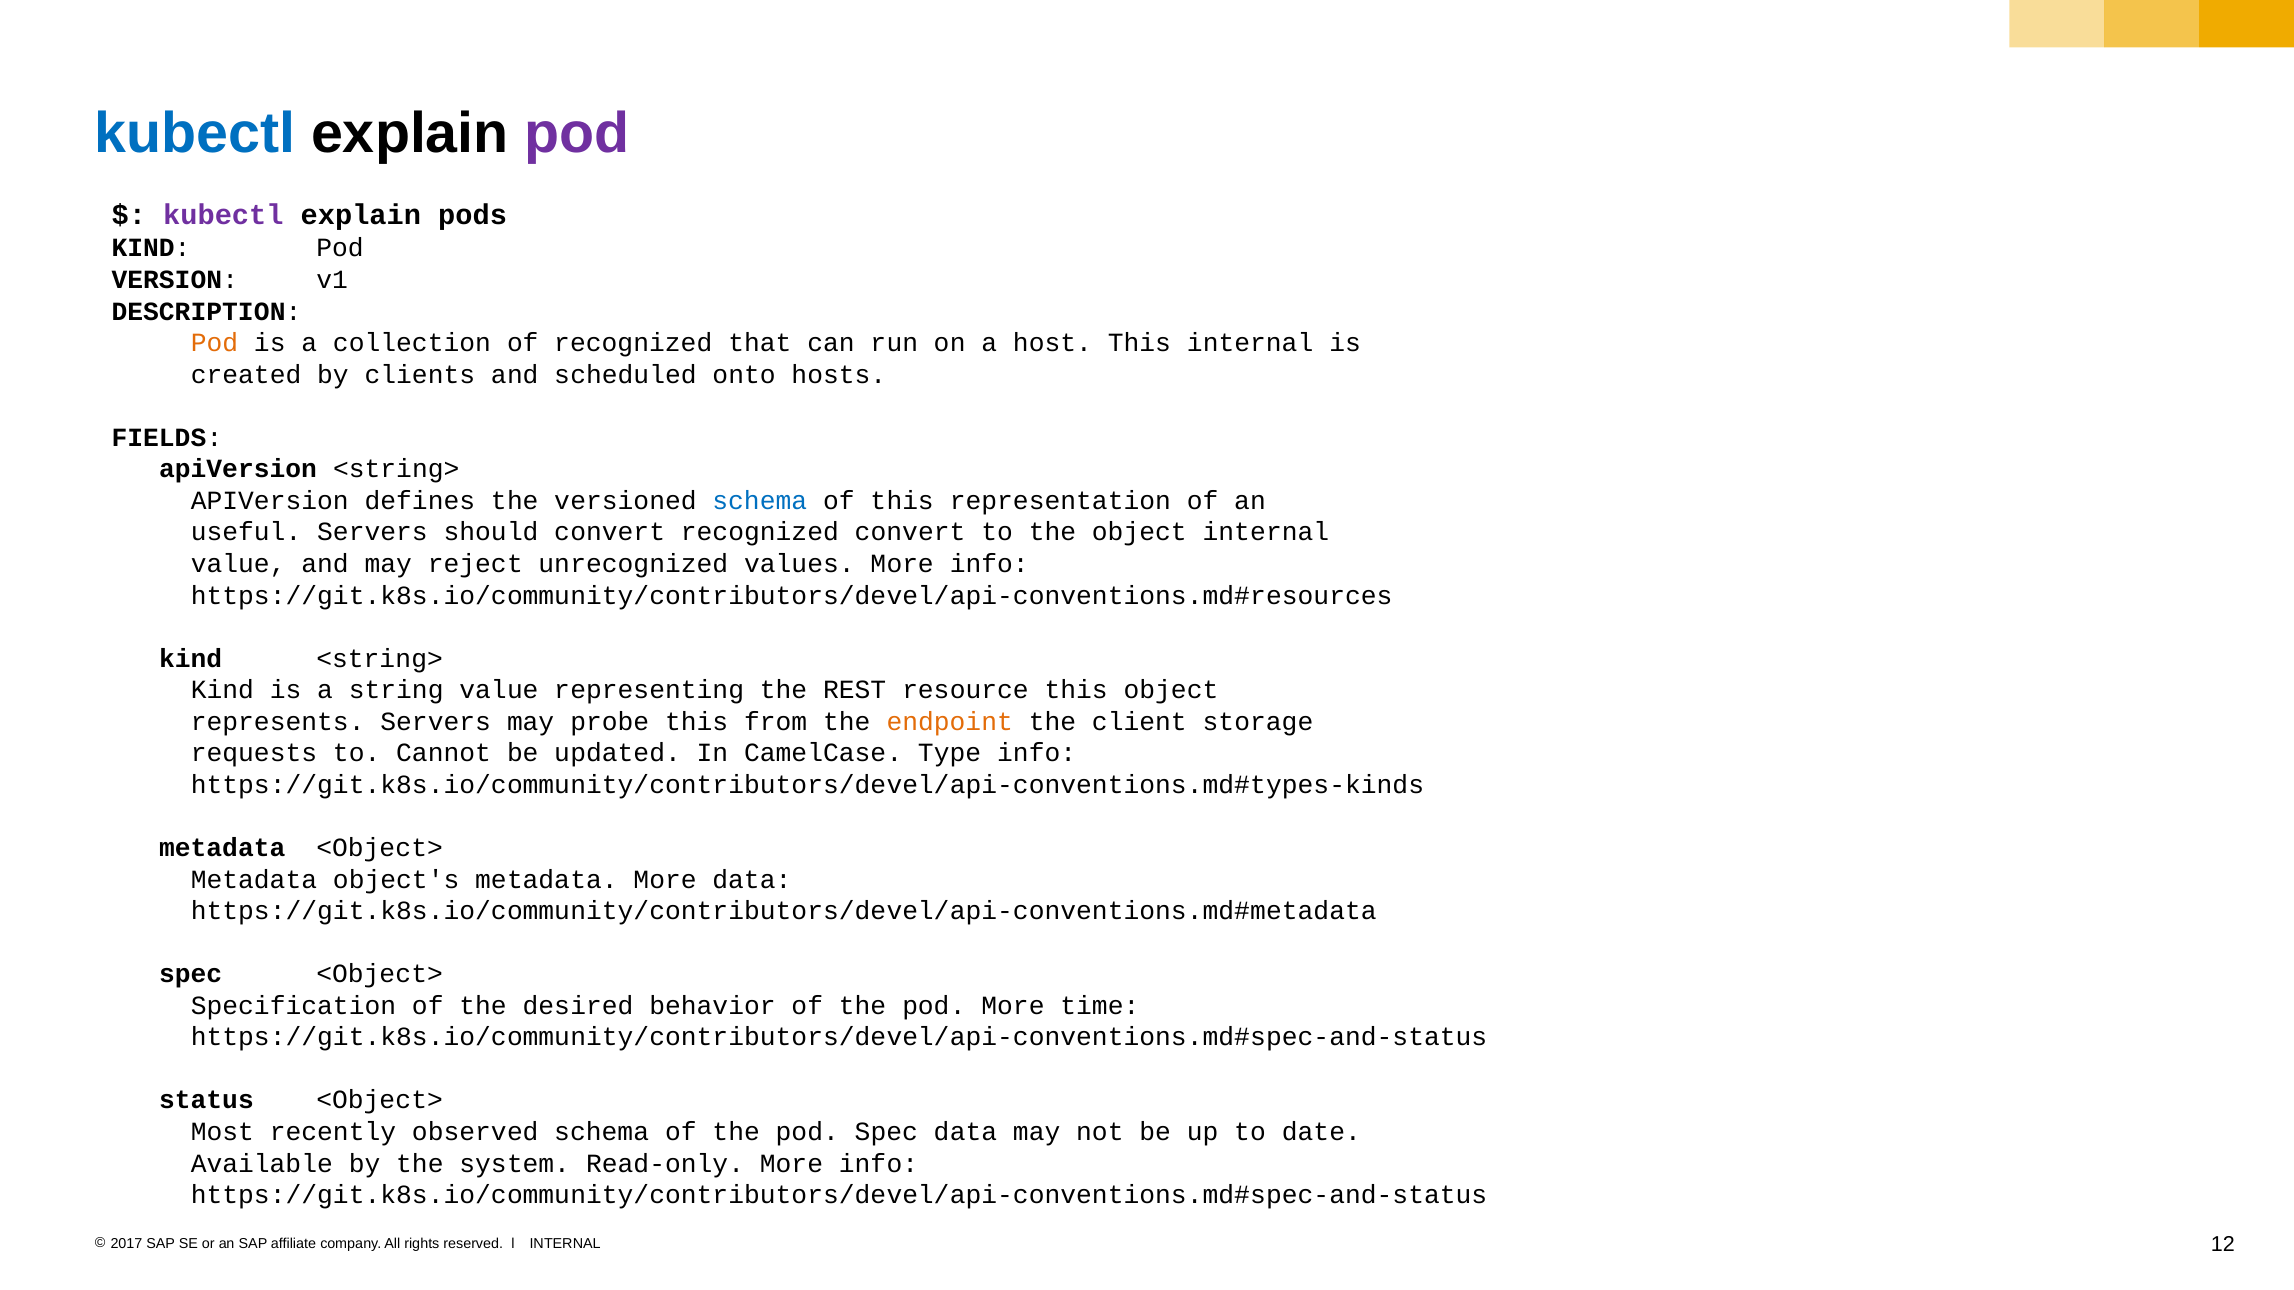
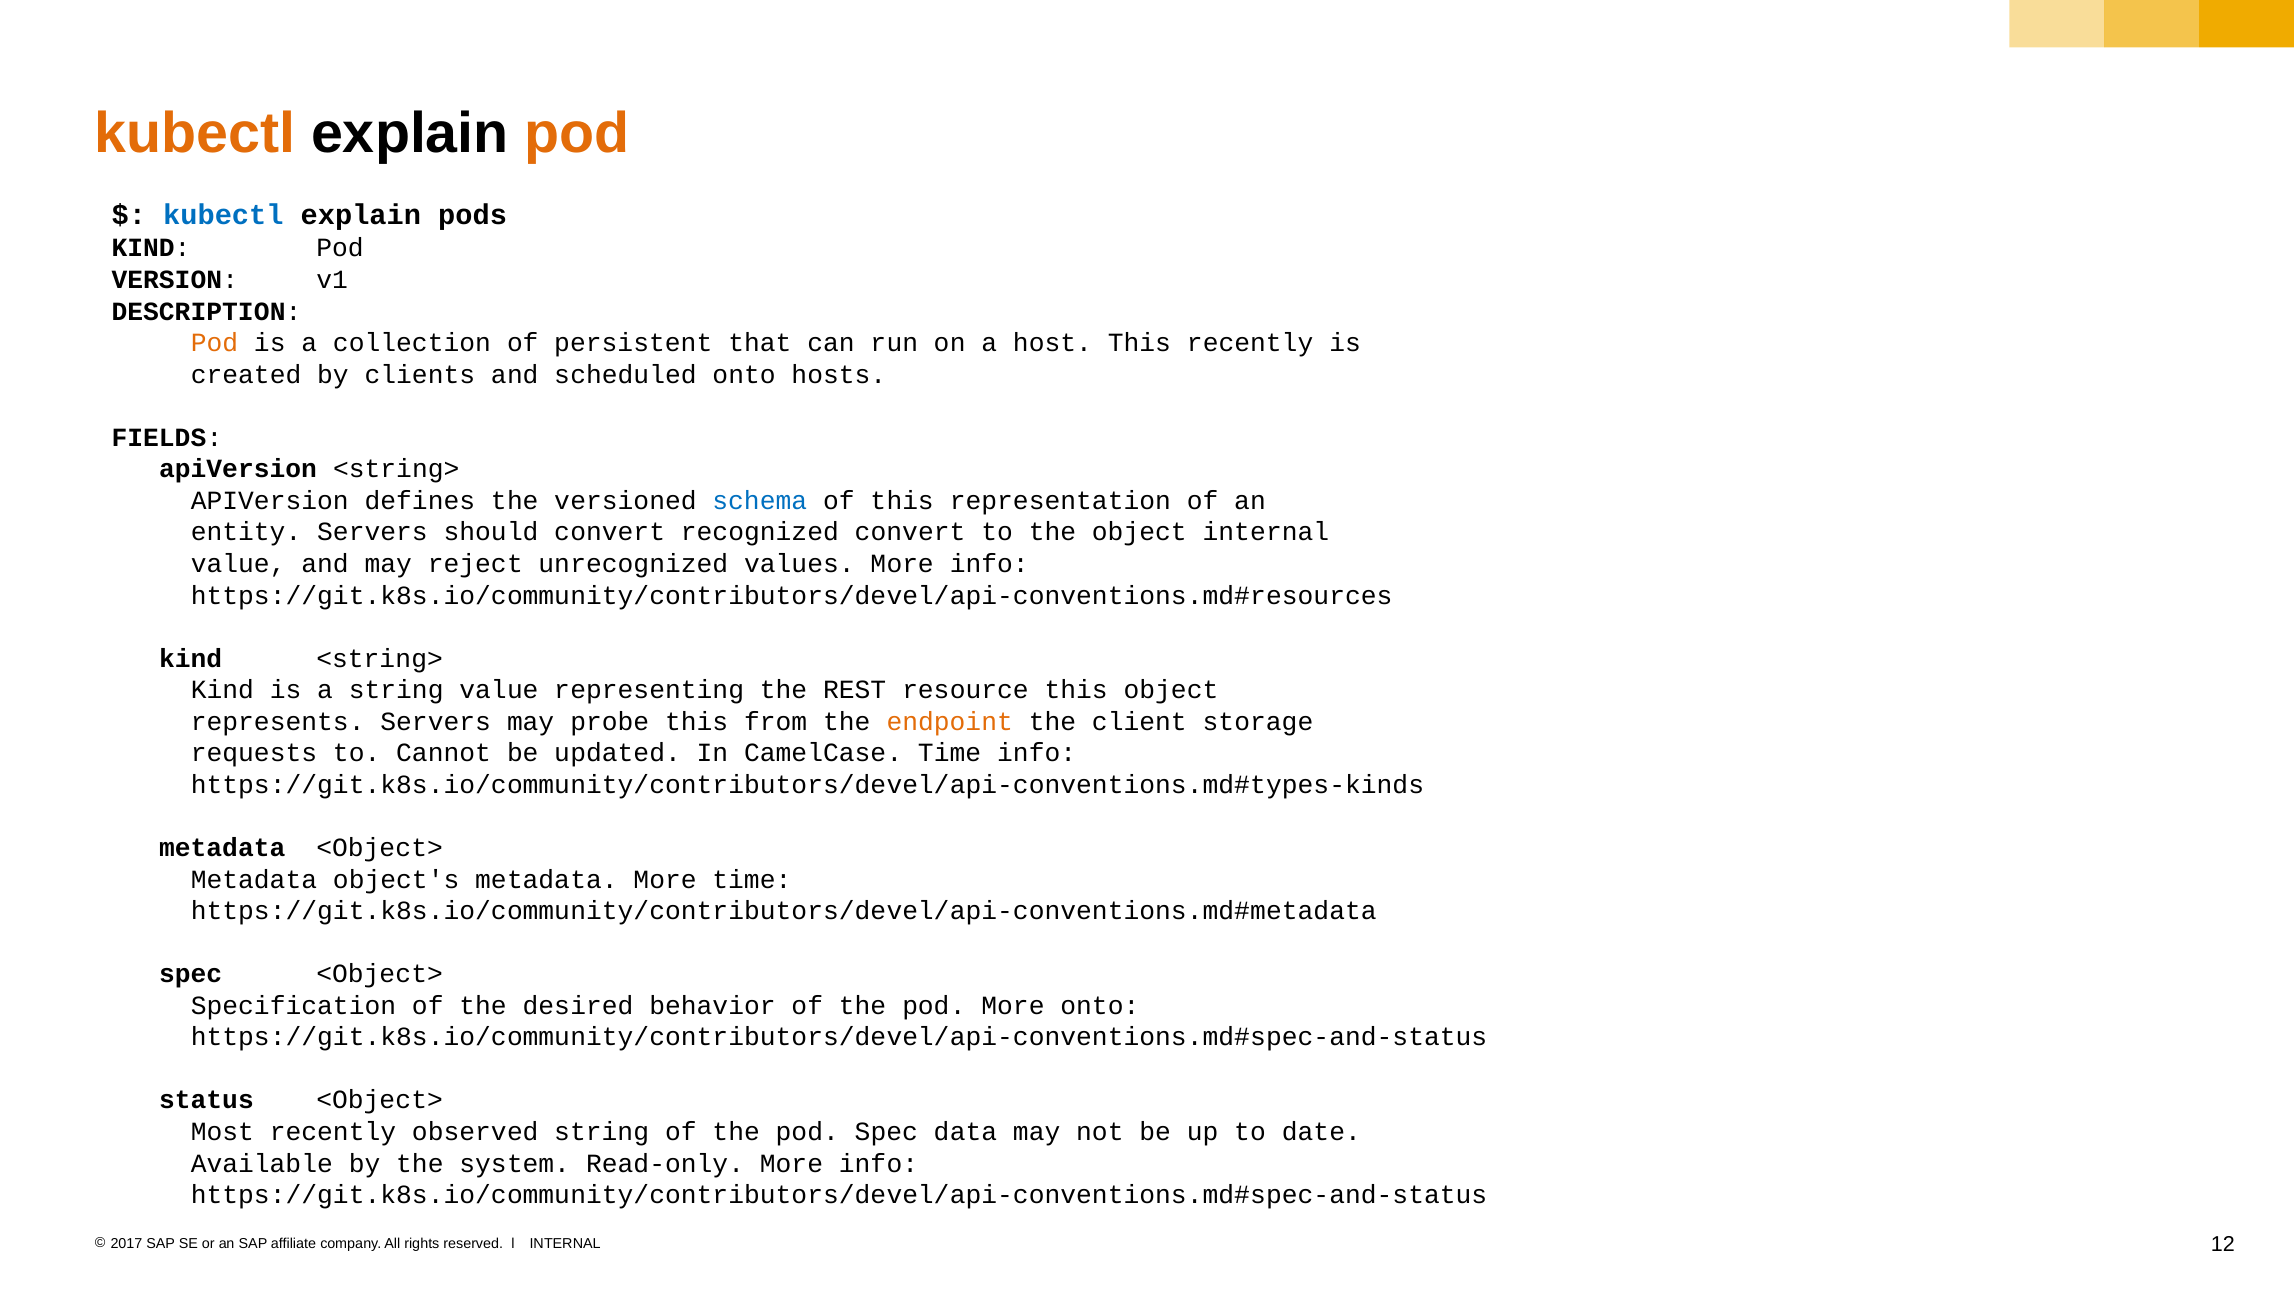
kubectl at (195, 133) colour: blue -> orange
pod at (577, 133) colour: purple -> orange
kubectl at (223, 216) colour: purple -> blue
of recognized: recognized -> persistent
This internal: internal -> recently
useful: useful -> entity
CamelCase Type: Type -> Time
More data: data -> time
More time: time -> onto
observed schema: schema -> string
